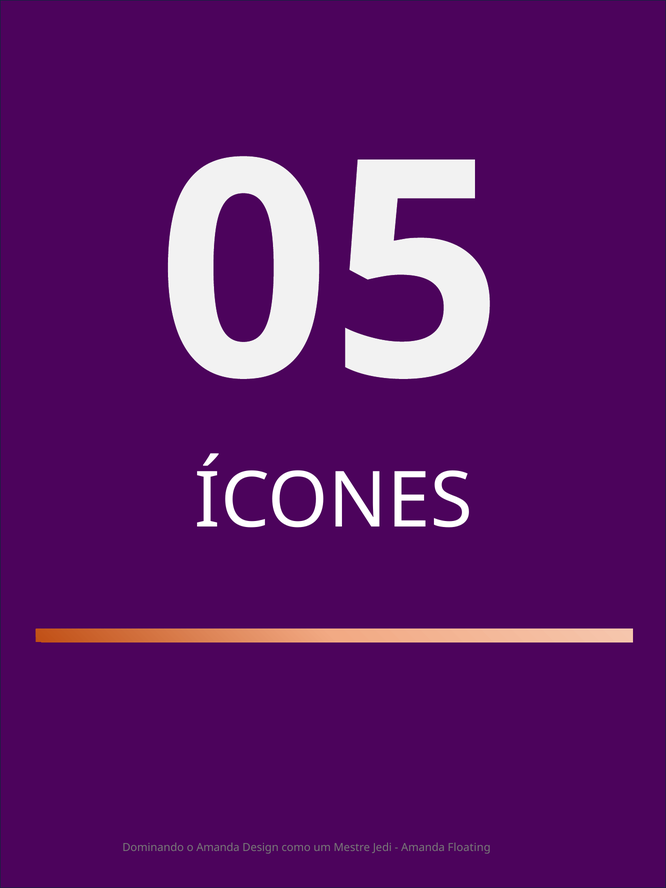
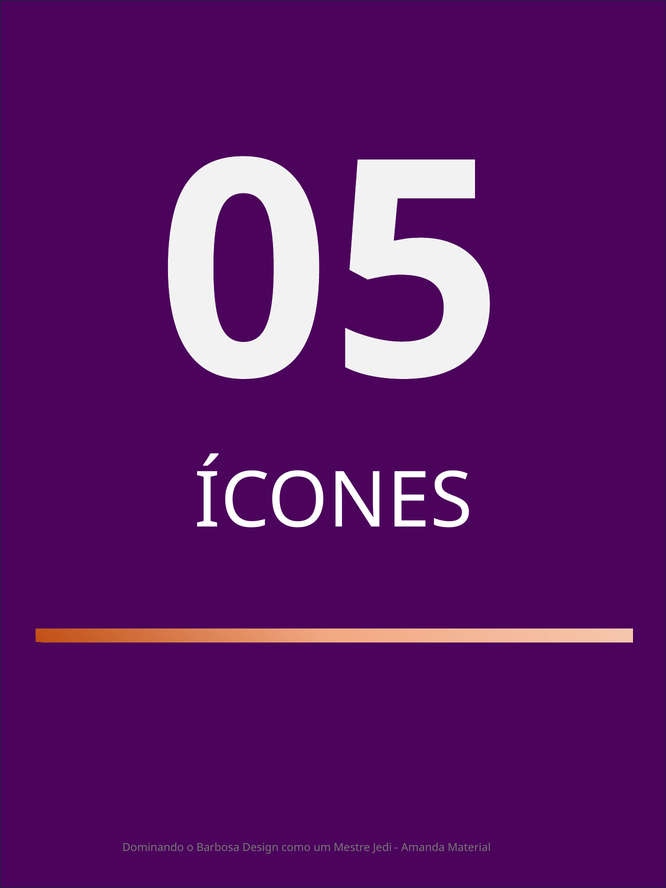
o Amanda: Amanda -> Barbosa
Floating: Floating -> Material
